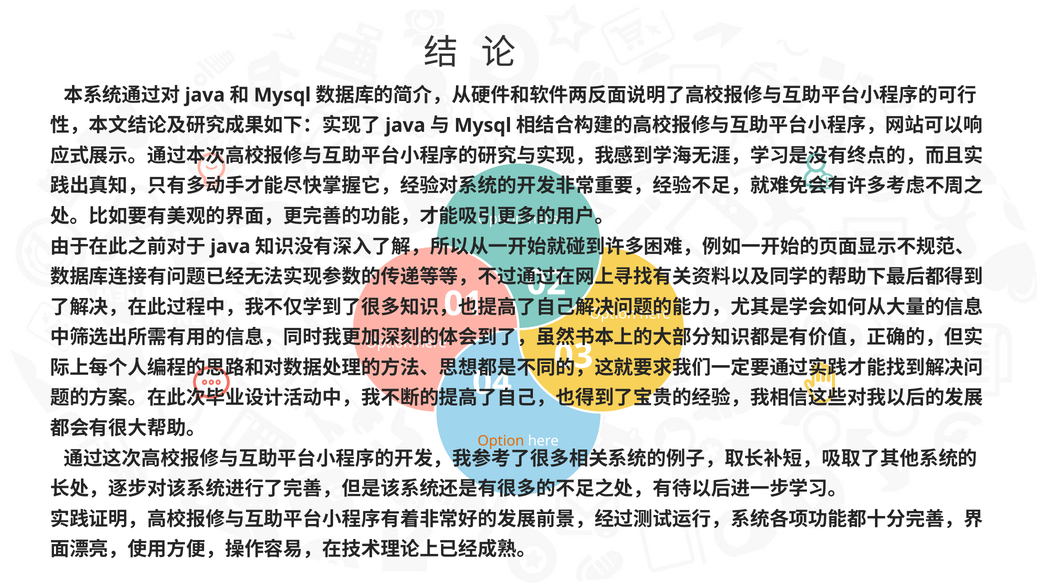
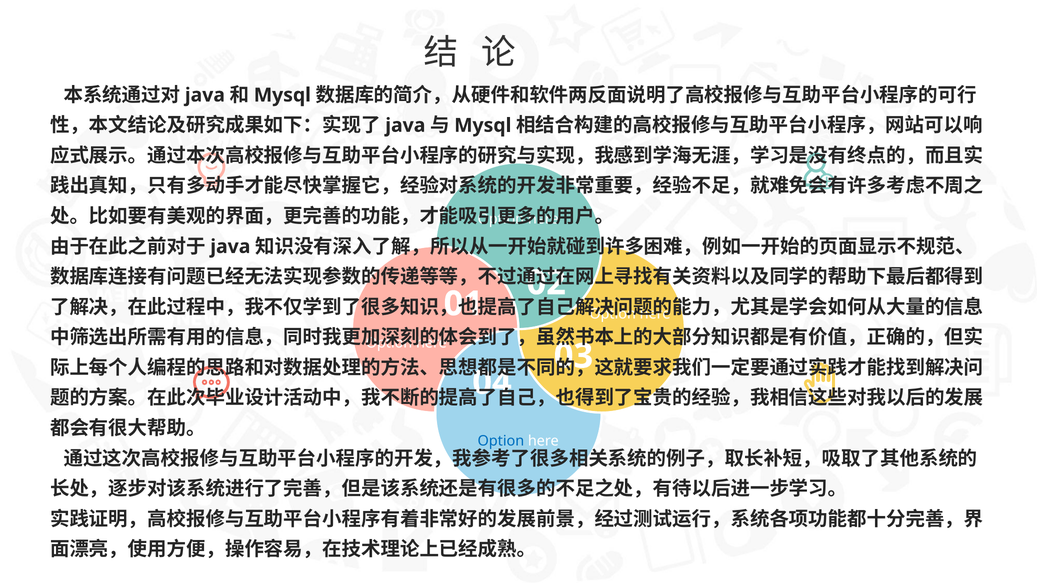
Option at (501, 441) colour: orange -> blue
